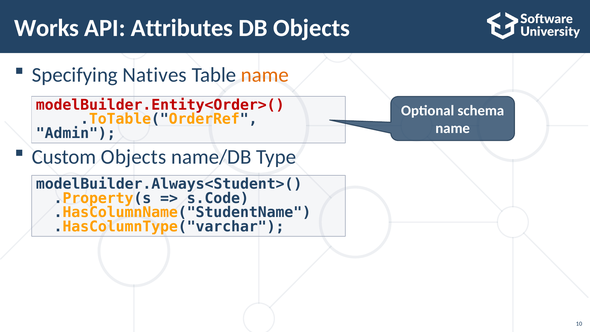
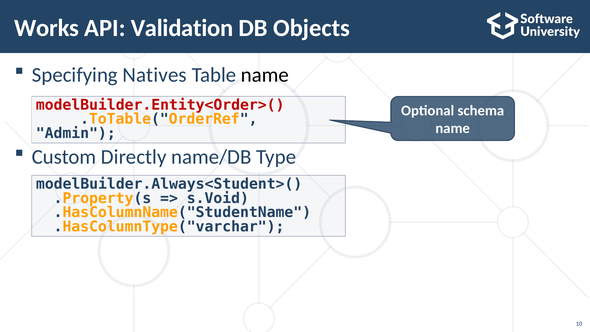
Attributes: Attributes -> Validation
name at (265, 75) colour: orange -> black
Custom Objects: Objects -> Directly
s.Code: s.Code -> s.Void
